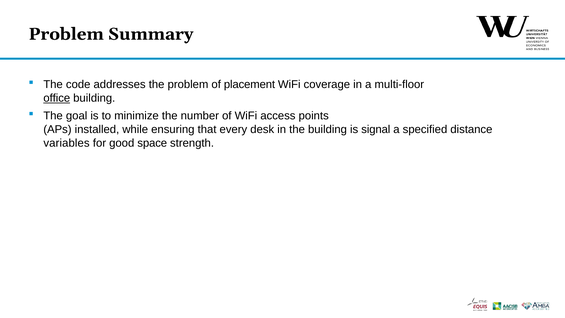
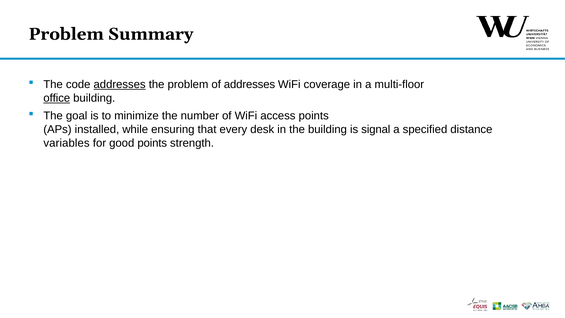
addresses at (120, 84) underline: none -> present
of placement: placement -> addresses
good space: space -> points
